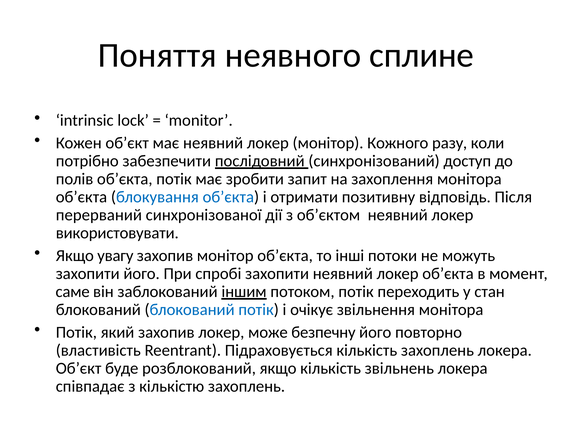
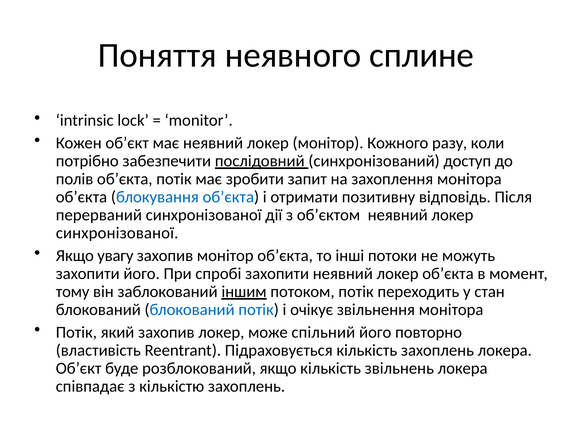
використовувати at (117, 233): використовувати -> синхронізованої
саме: саме -> тому
безпечну: безпечну -> спільний
